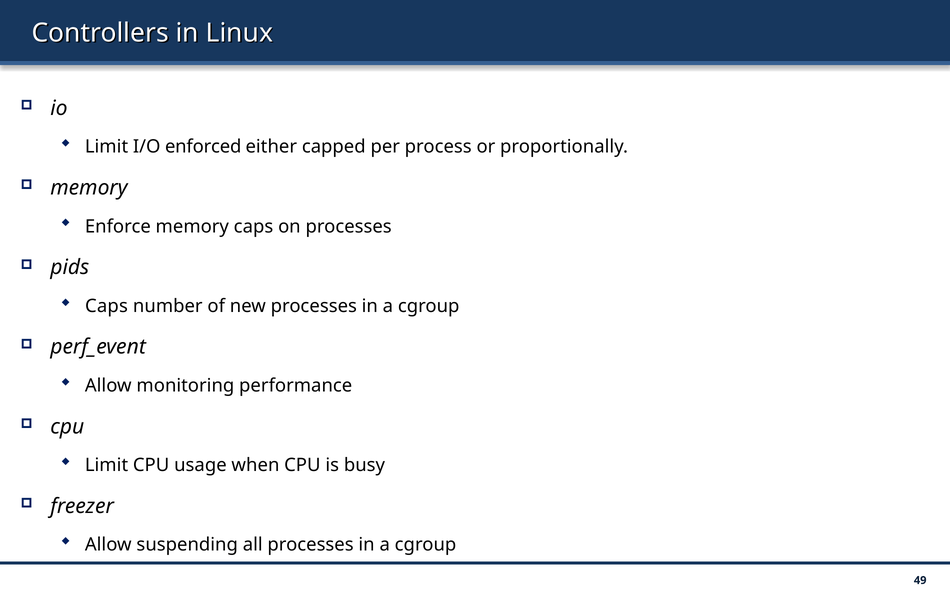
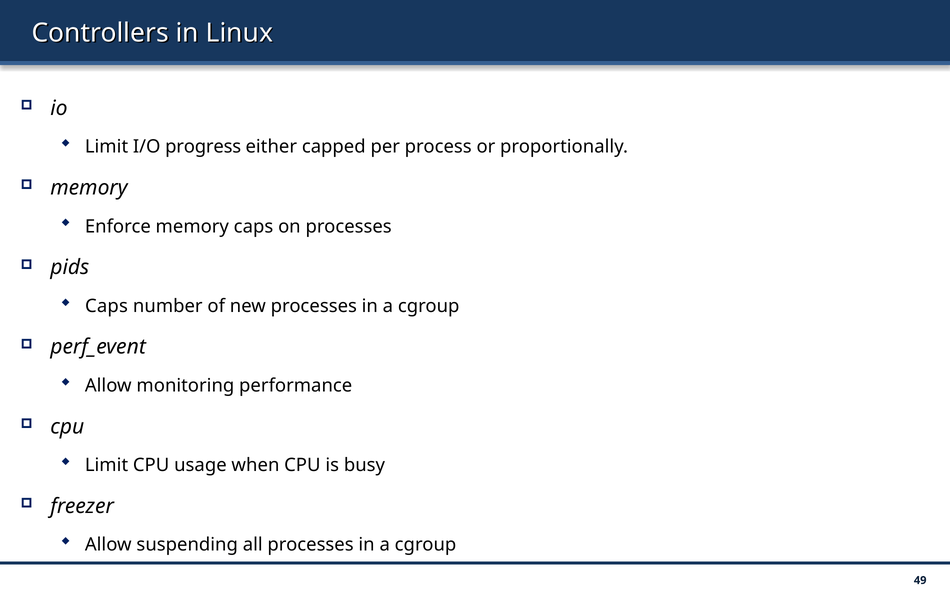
enforced: enforced -> progress
